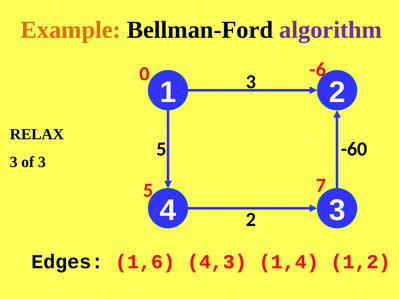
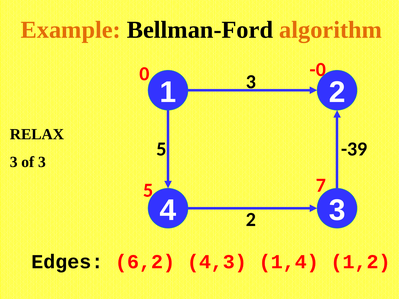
algorithm colour: purple -> orange
-6: -6 -> -0
-60: -60 -> -39
1,6: 1,6 -> 6,2
